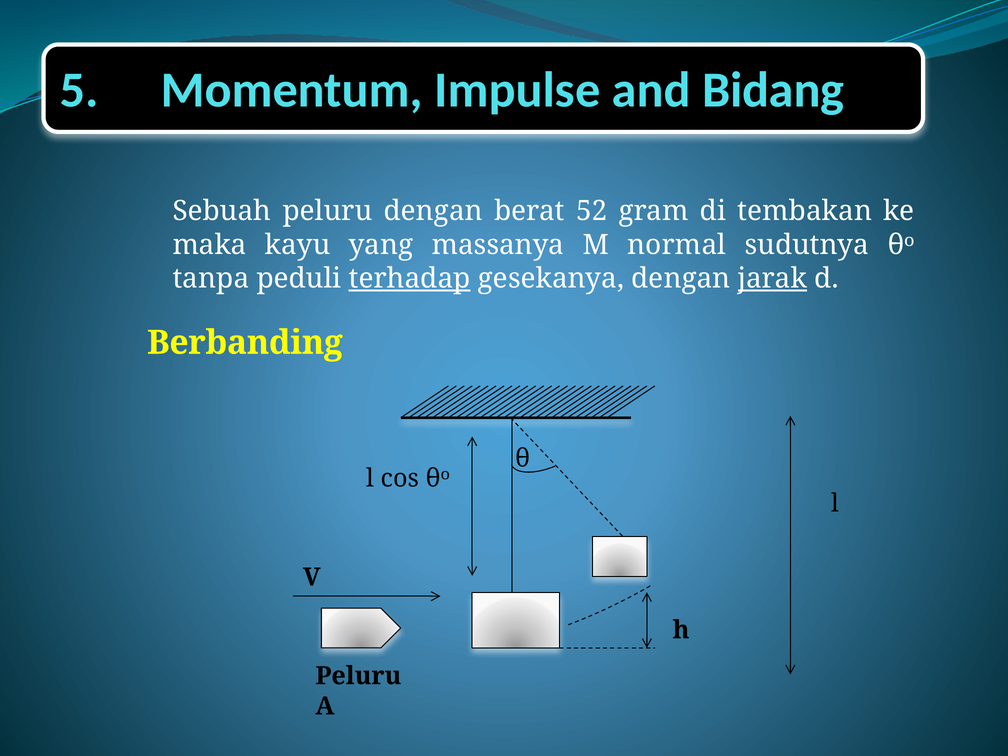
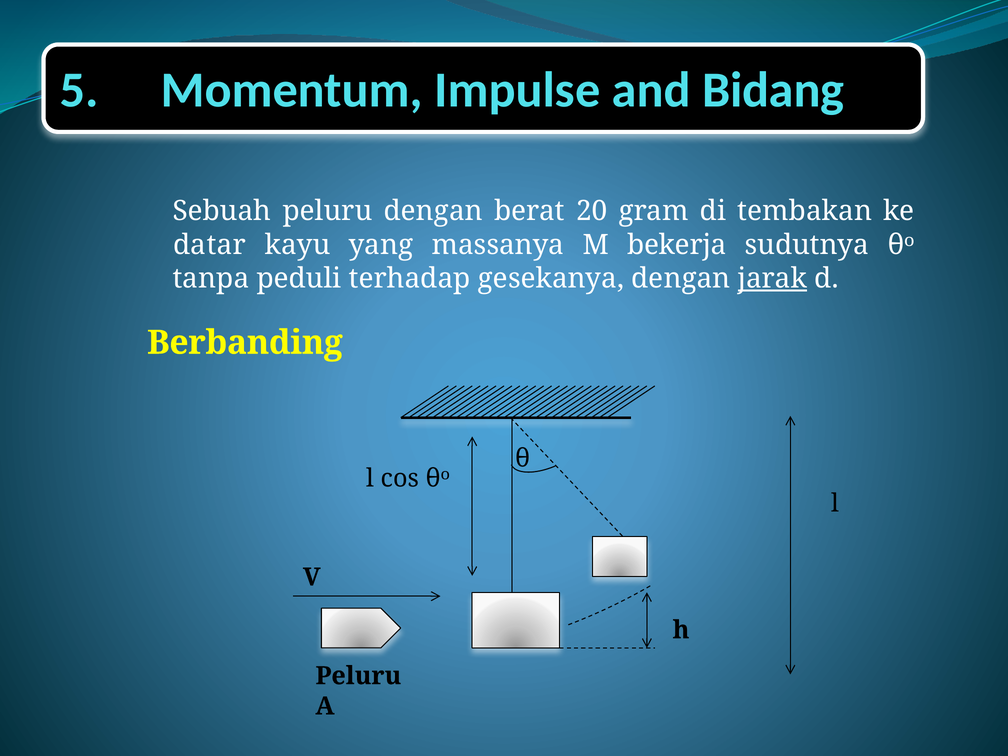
52: 52 -> 20
maka: maka -> datar
normal: normal -> bekerja
terhadap underline: present -> none
